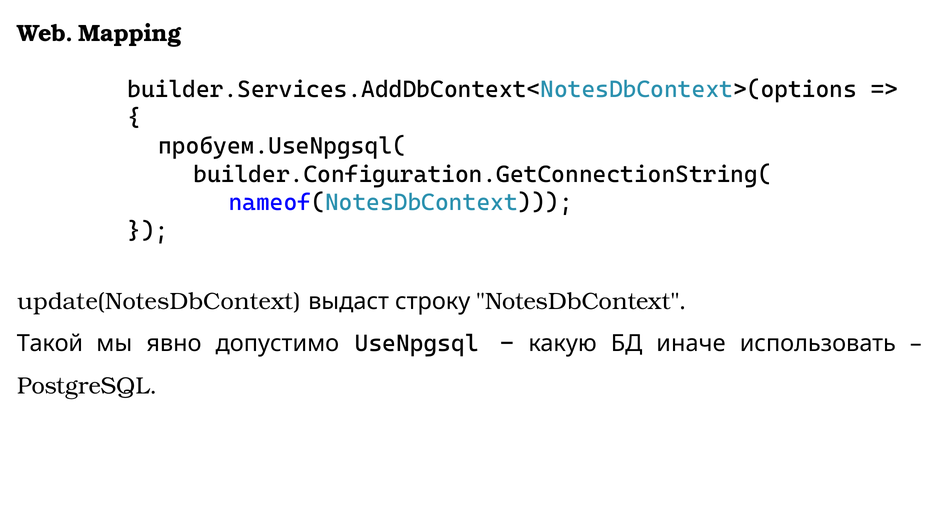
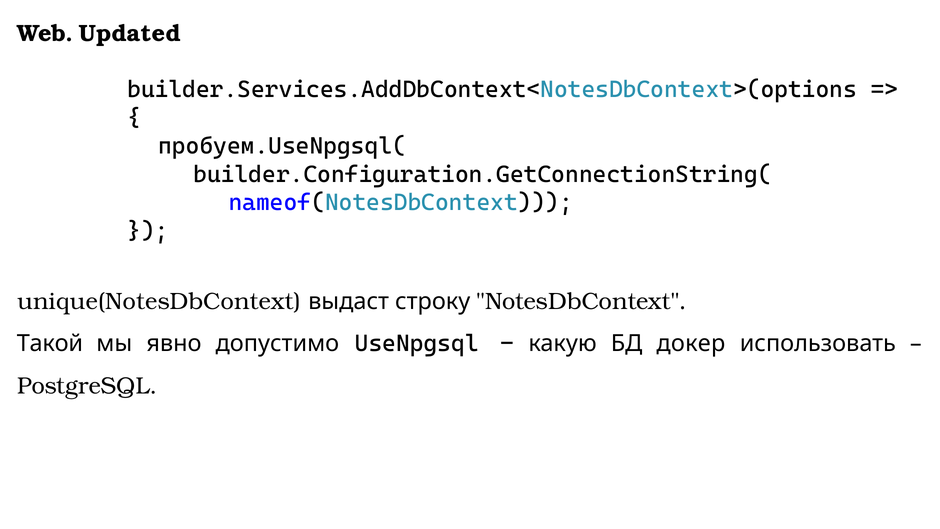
Mapping: Mapping -> Updated
update(NotesDbContext: update(NotesDbContext -> unique(NotesDbContext
иначе: иначе -> докер
